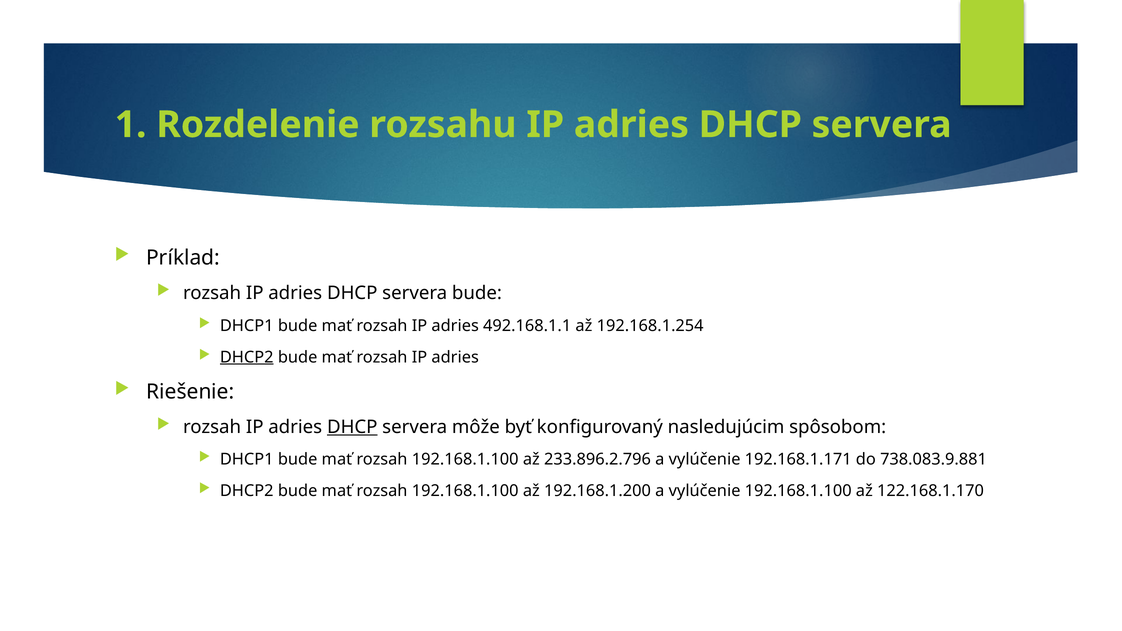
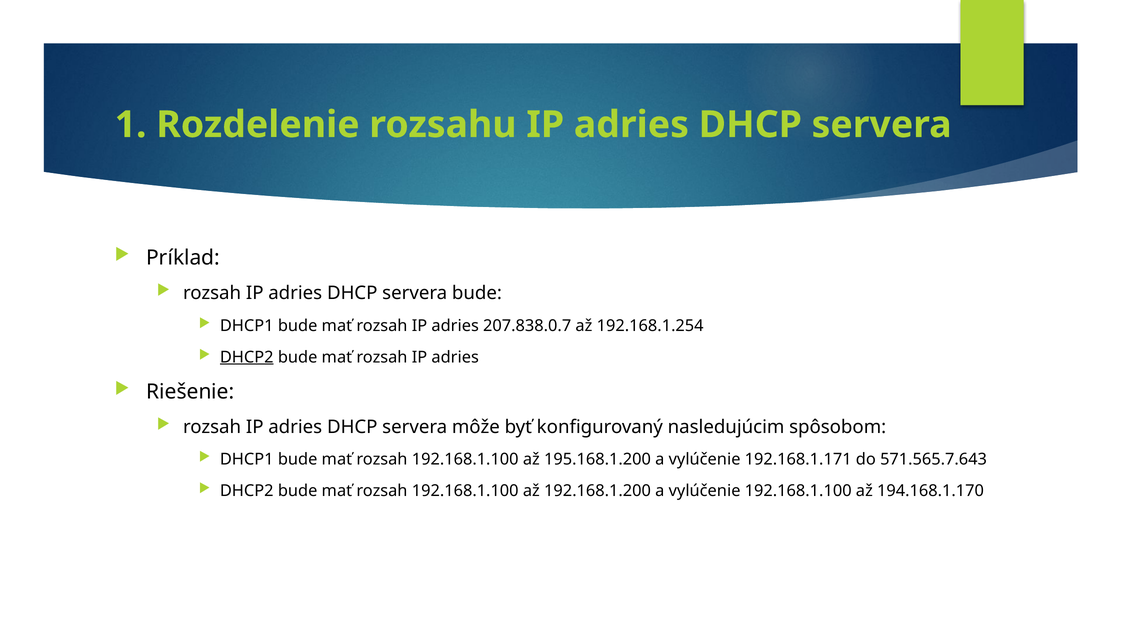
492.168.1.1: 492.168.1.1 -> 207.838.0.7
DHCP at (352, 427) underline: present -> none
233.896.2.796: 233.896.2.796 -> 195.168.1.200
738.083.9.881: 738.083.9.881 -> 571.565.7.643
122.168.1.170: 122.168.1.170 -> 194.168.1.170
